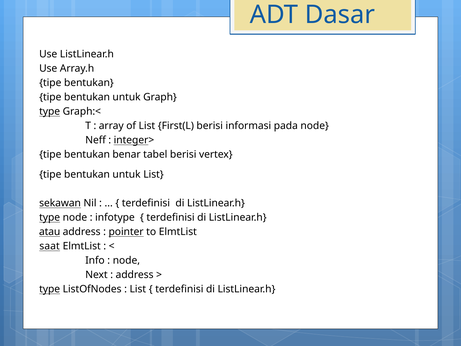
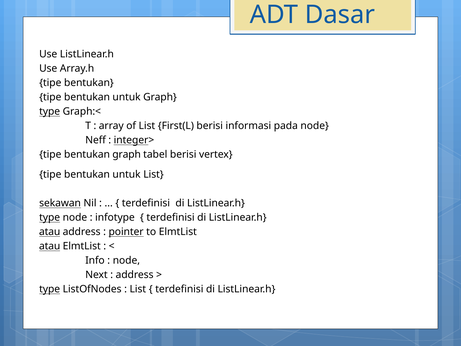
bentukan benar: benar -> graph
saat at (50, 246): saat -> atau
